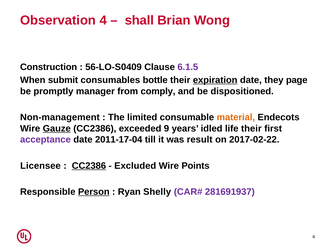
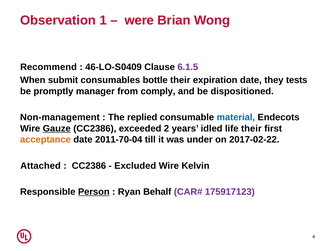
Observation 4: 4 -> 1
shall: shall -> were
Construction: Construction -> Recommend
56-LO-S0409: 56-LO-S0409 -> 46-LO-S0409
expiration underline: present -> none
page: page -> tests
limited: limited -> replied
material colour: orange -> blue
9: 9 -> 2
acceptance colour: purple -> orange
2011-17-04: 2011-17-04 -> 2011-70-04
result: result -> under
Licensee: Licensee -> Attached
CC2386 at (89, 166) underline: present -> none
Points: Points -> Kelvin
Shelly: Shelly -> Behalf
281691937: 281691937 -> 175917123
